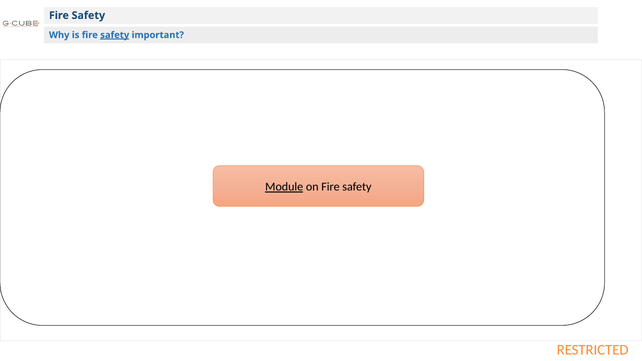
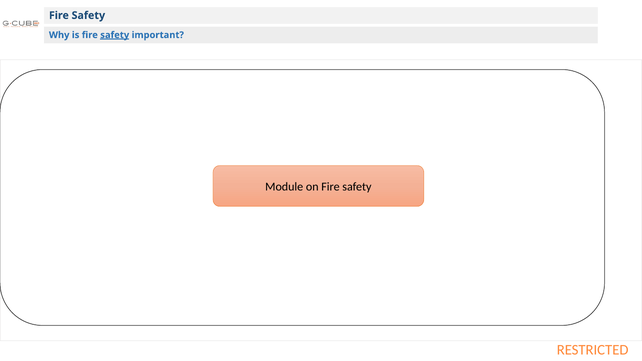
Module underline: present -> none
